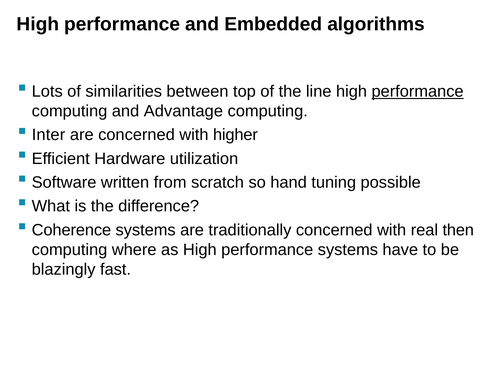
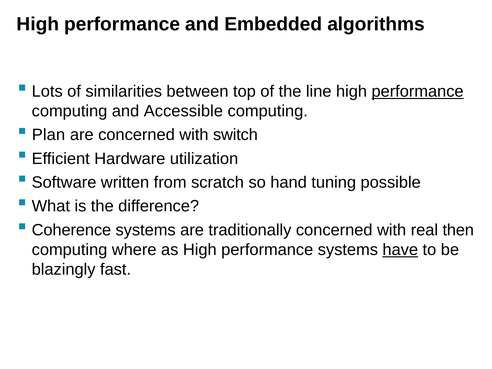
Advantage: Advantage -> Accessible
Inter: Inter -> Plan
higher: higher -> switch
have underline: none -> present
